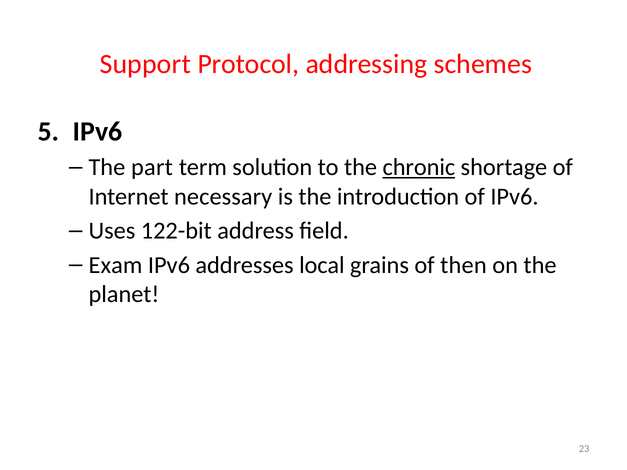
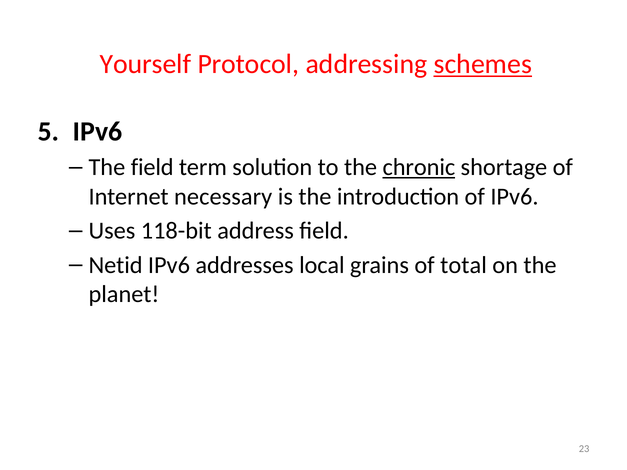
Support: Support -> Yourself
schemes underline: none -> present
The part: part -> field
122-bit: 122-bit -> 118-bit
Exam: Exam -> Netid
then: then -> total
